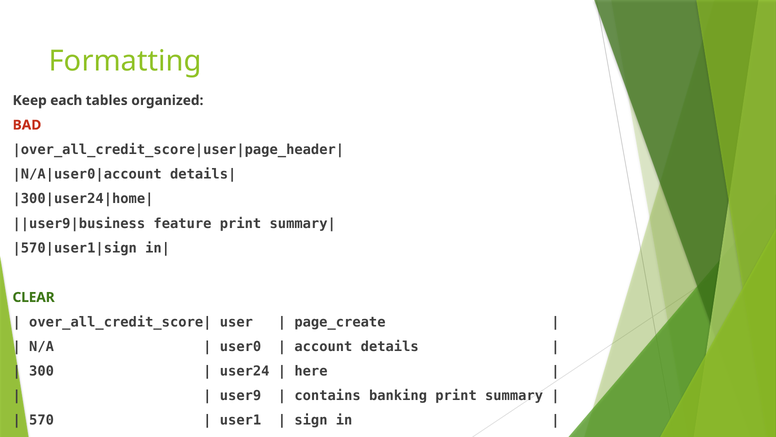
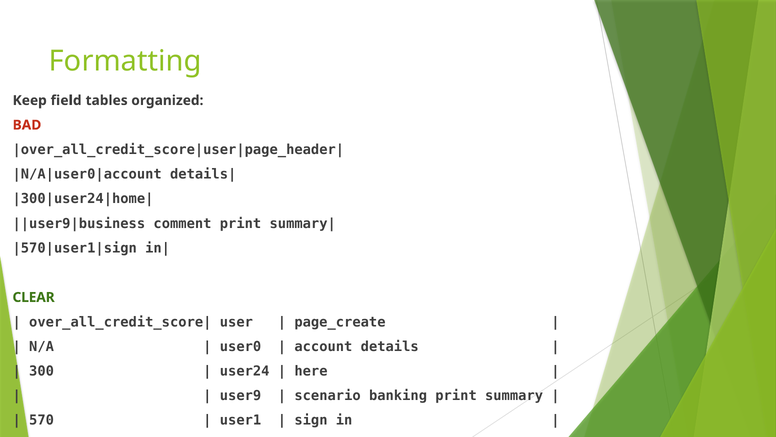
each: each -> field
feature: feature -> comment
contains: contains -> scenario
